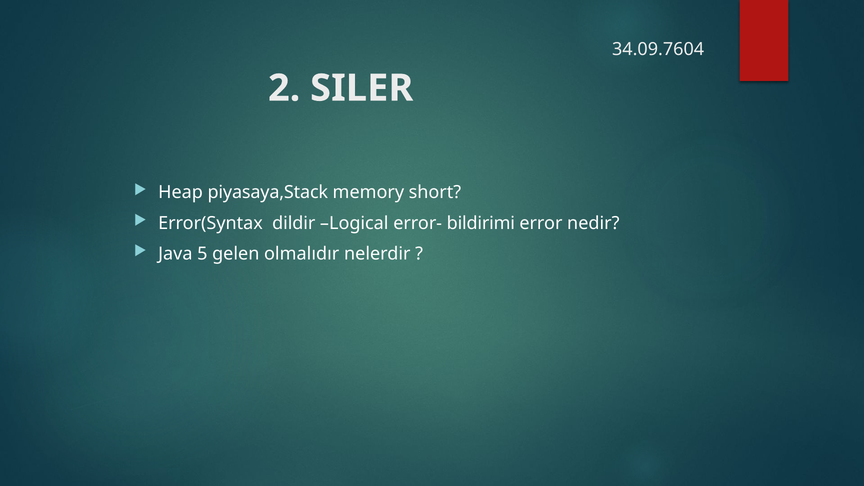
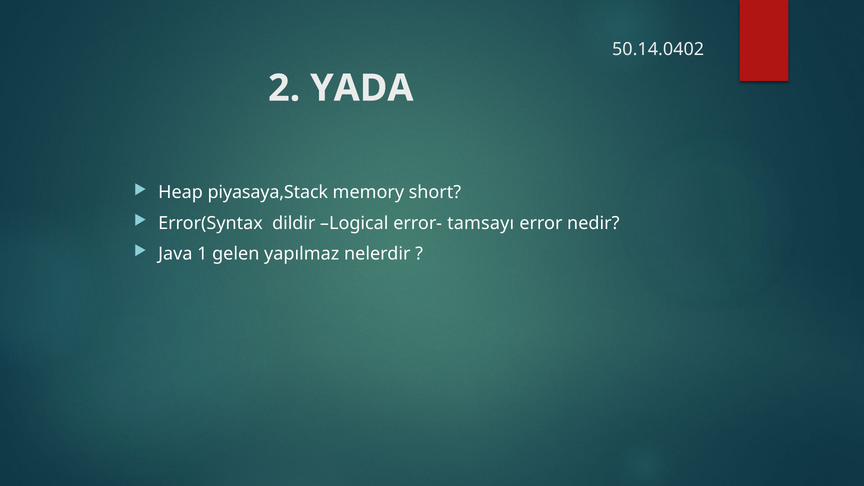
34.09.7604: 34.09.7604 -> 50.14.0402
SILER: SILER -> YADA
bildirimi: bildirimi -> tamsayı
5: 5 -> 1
olmalıdır: olmalıdır -> yapılmaz
